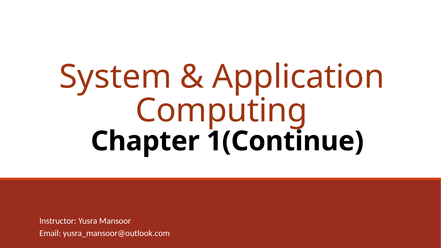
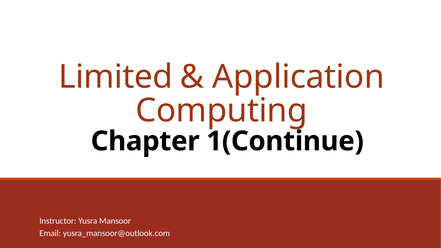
System: System -> Limited
